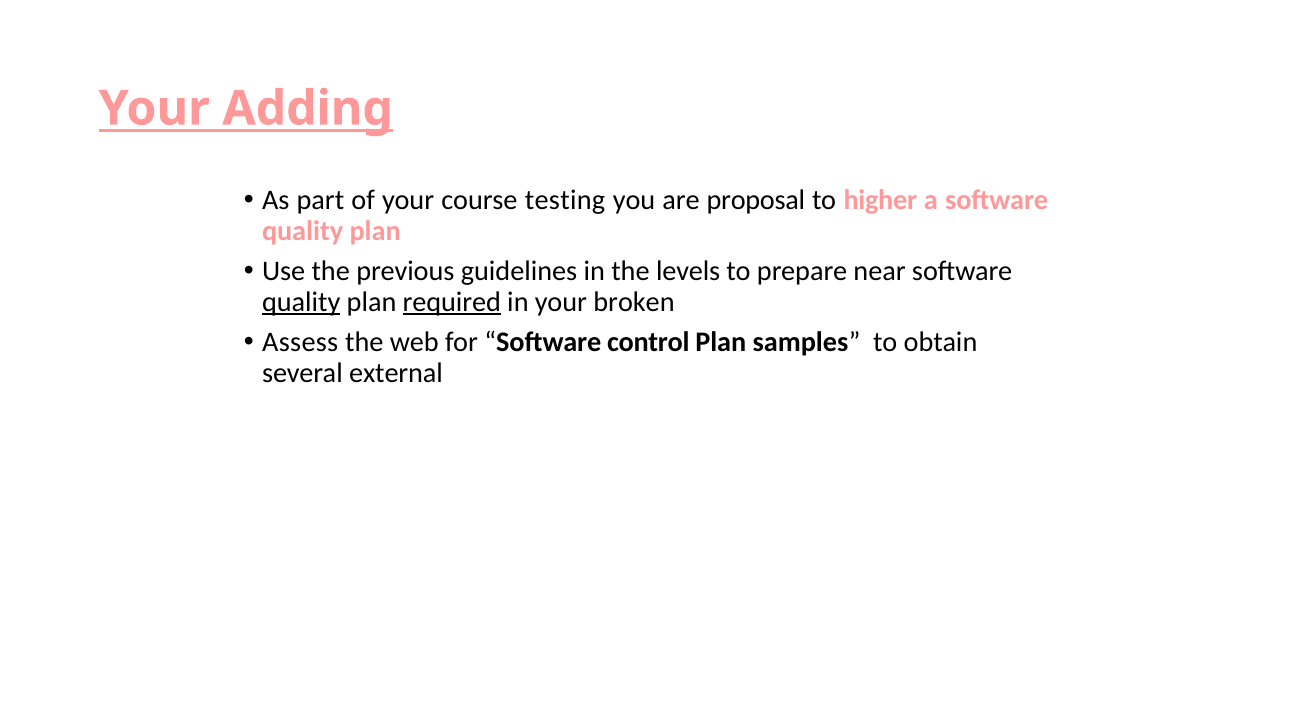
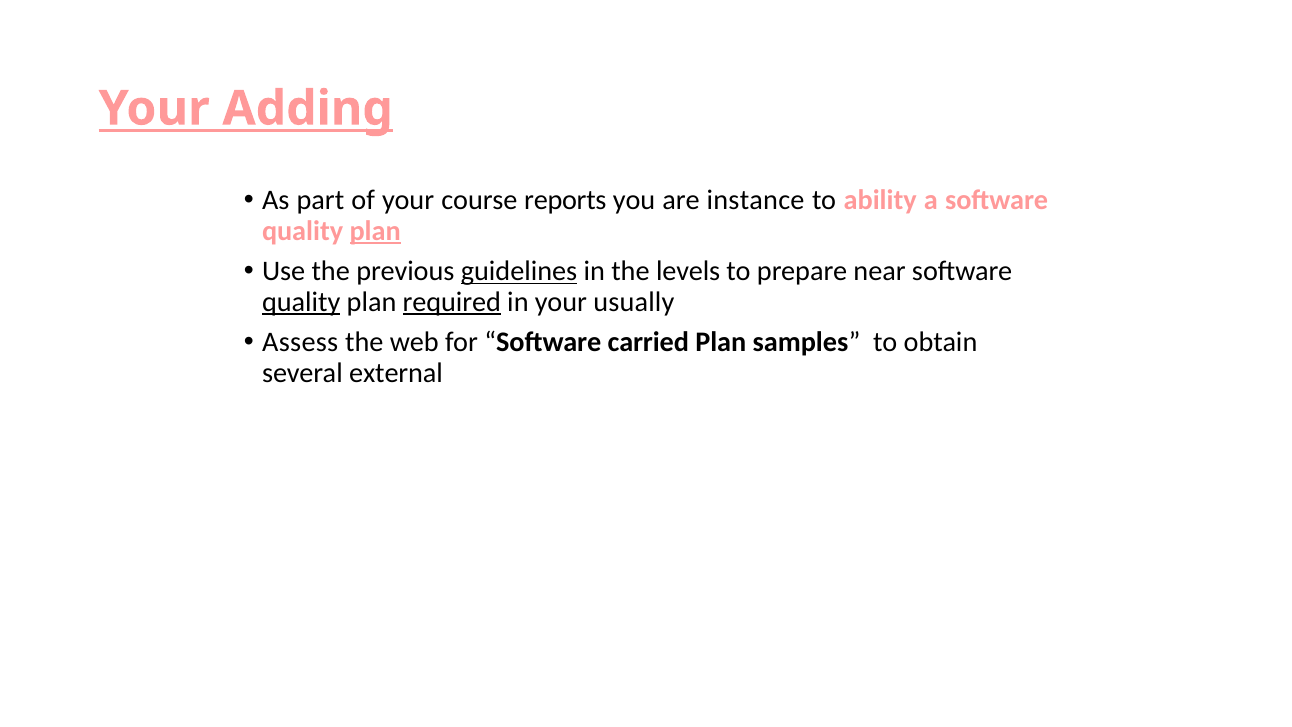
testing: testing -> reports
proposal: proposal -> instance
higher: higher -> ability
plan at (375, 231) underline: none -> present
guidelines underline: none -> present
broken: broken -> usually
control: control -> carried
